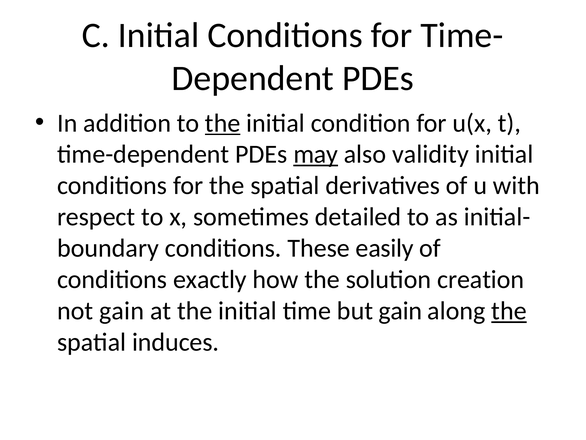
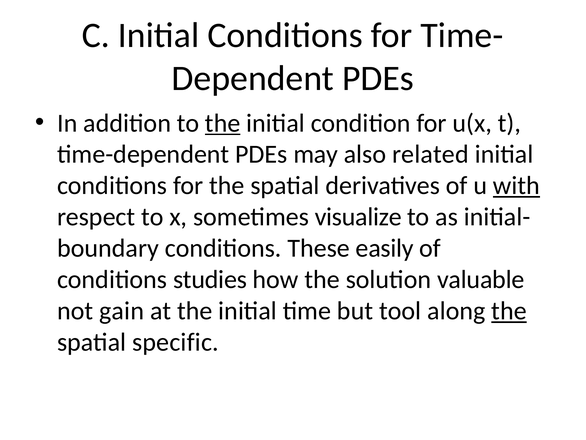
may underline: present -> none
validity: validity -> related
with underline: none -> present
detailed: detailed -> visualize
exactly: exactly -> studies
creation: creation -> valuable
but gain: gain -> tool
induces: induces -> specific
